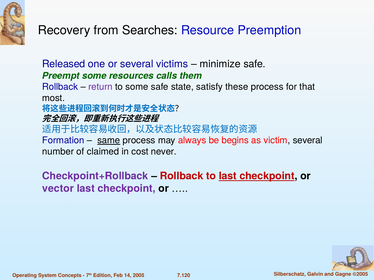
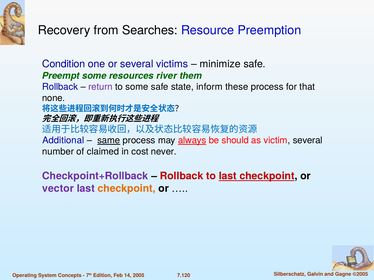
Released: Released -> Condition
calls: calls -> river
satisfy: satisfy -> inform
most: most -> none
Formation: Formation -> Additional
always underline: none -> present
begins: begins -> should
checkpoint at (127, 189) colour: purple -> orange
